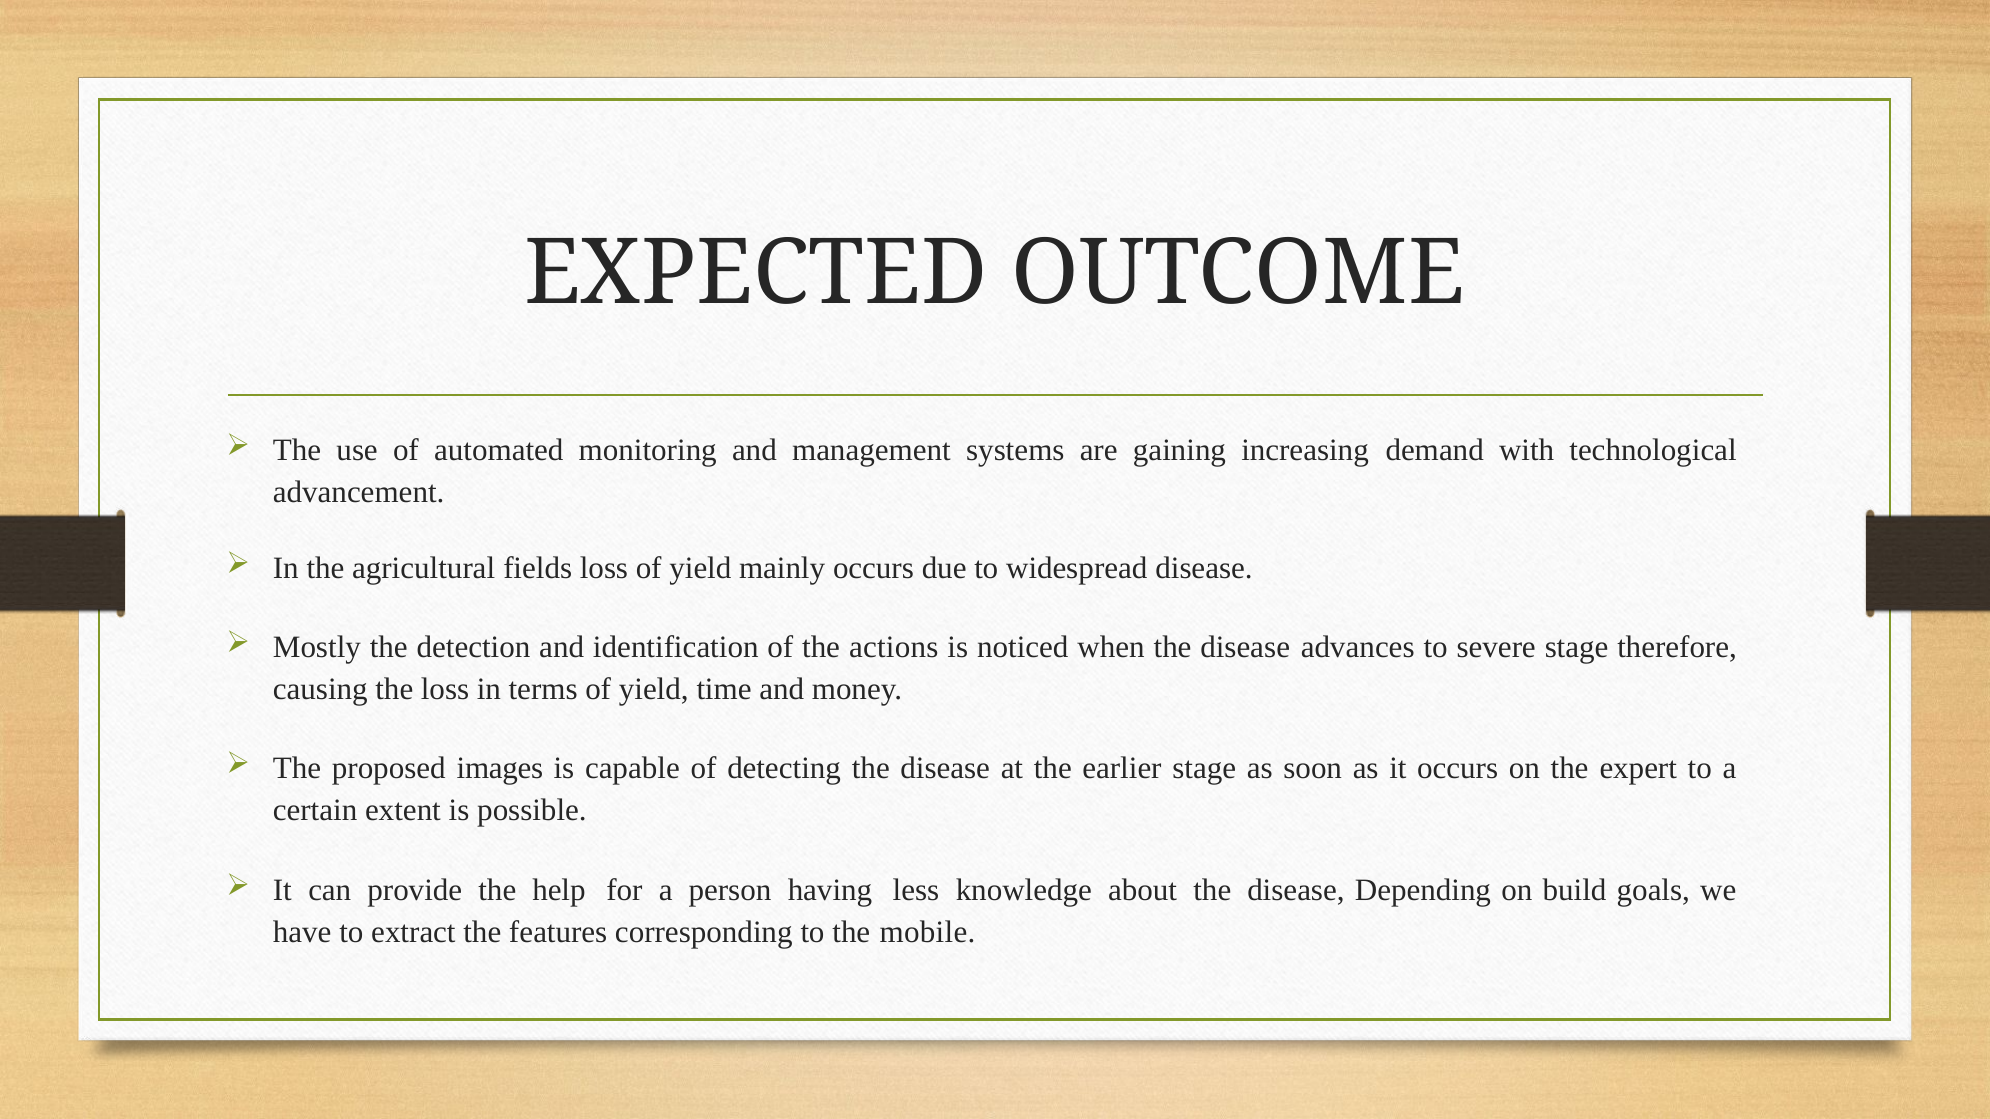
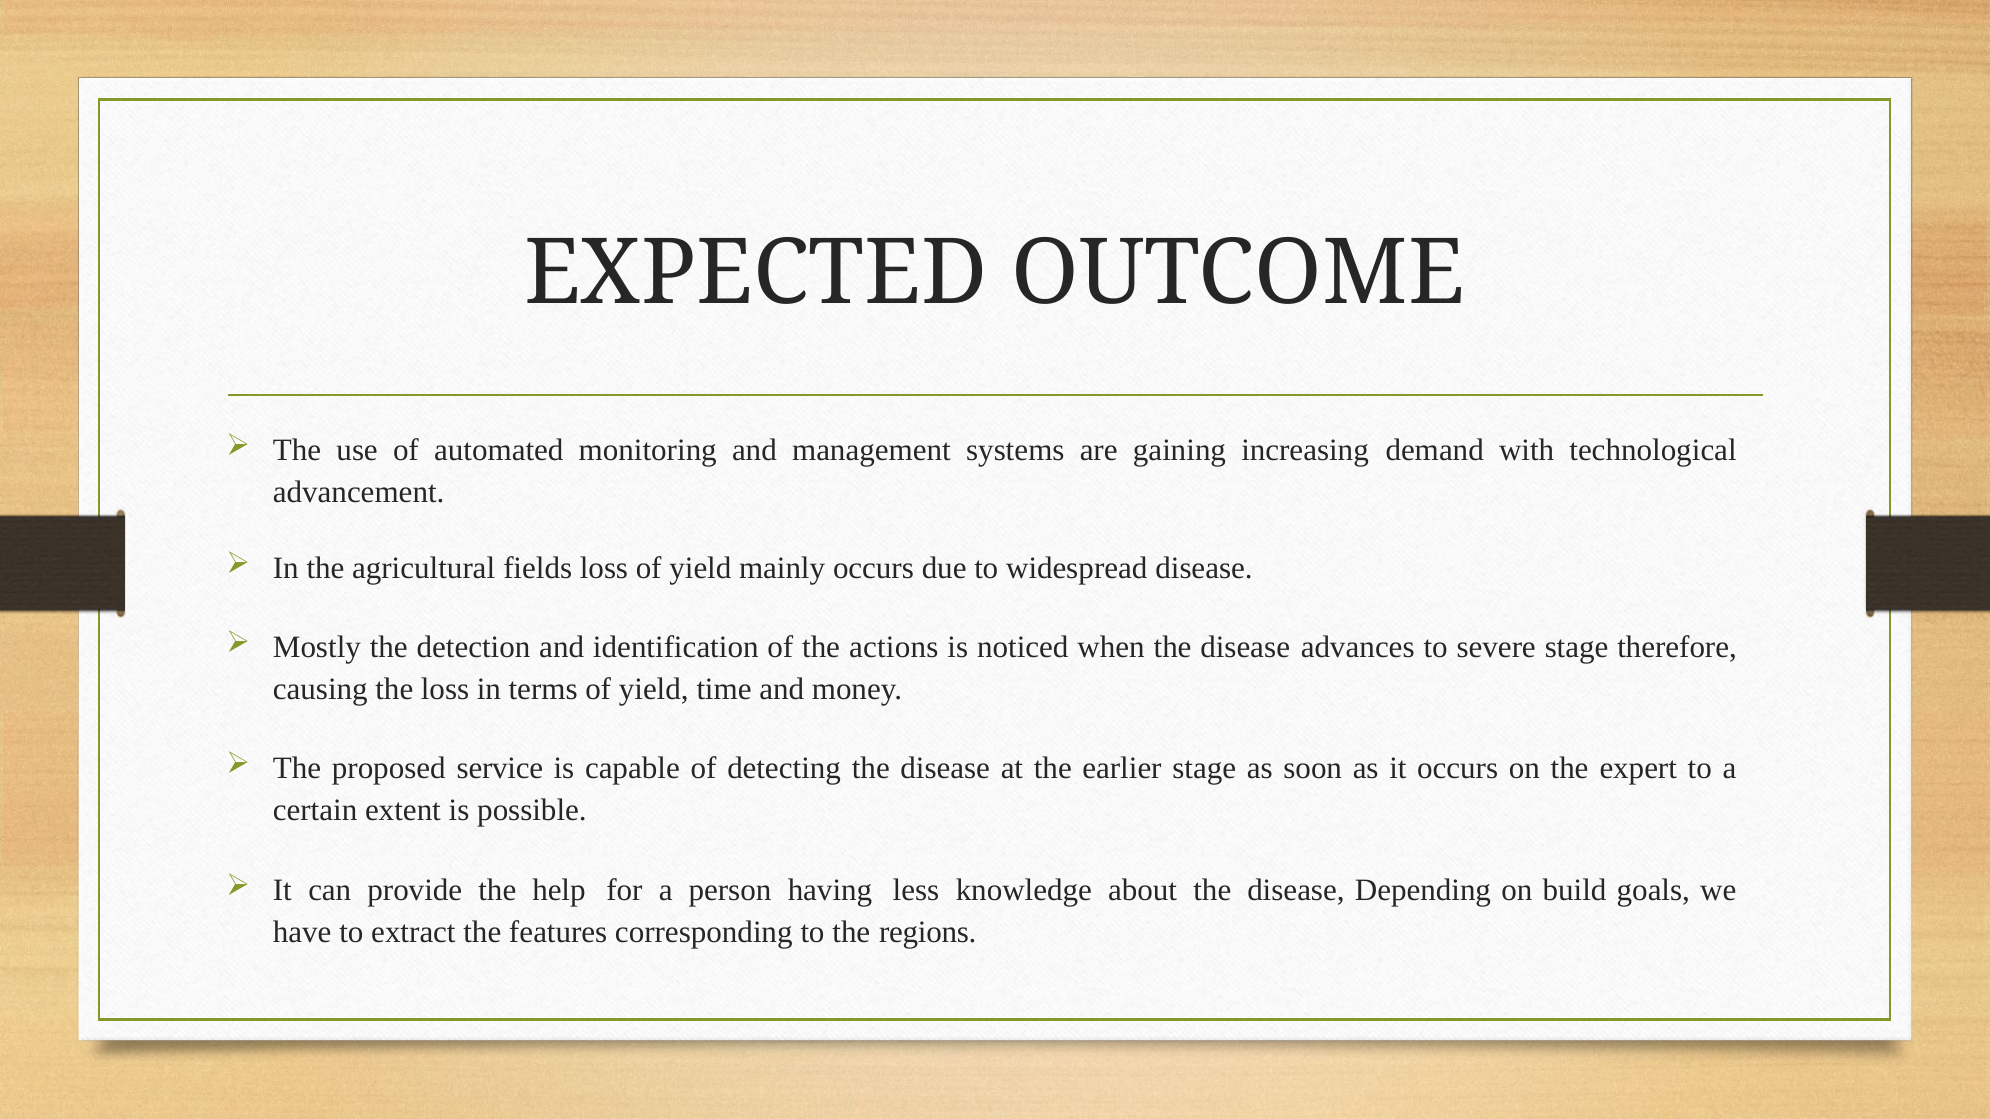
images: images -> service
mobile: mobile -> regions
